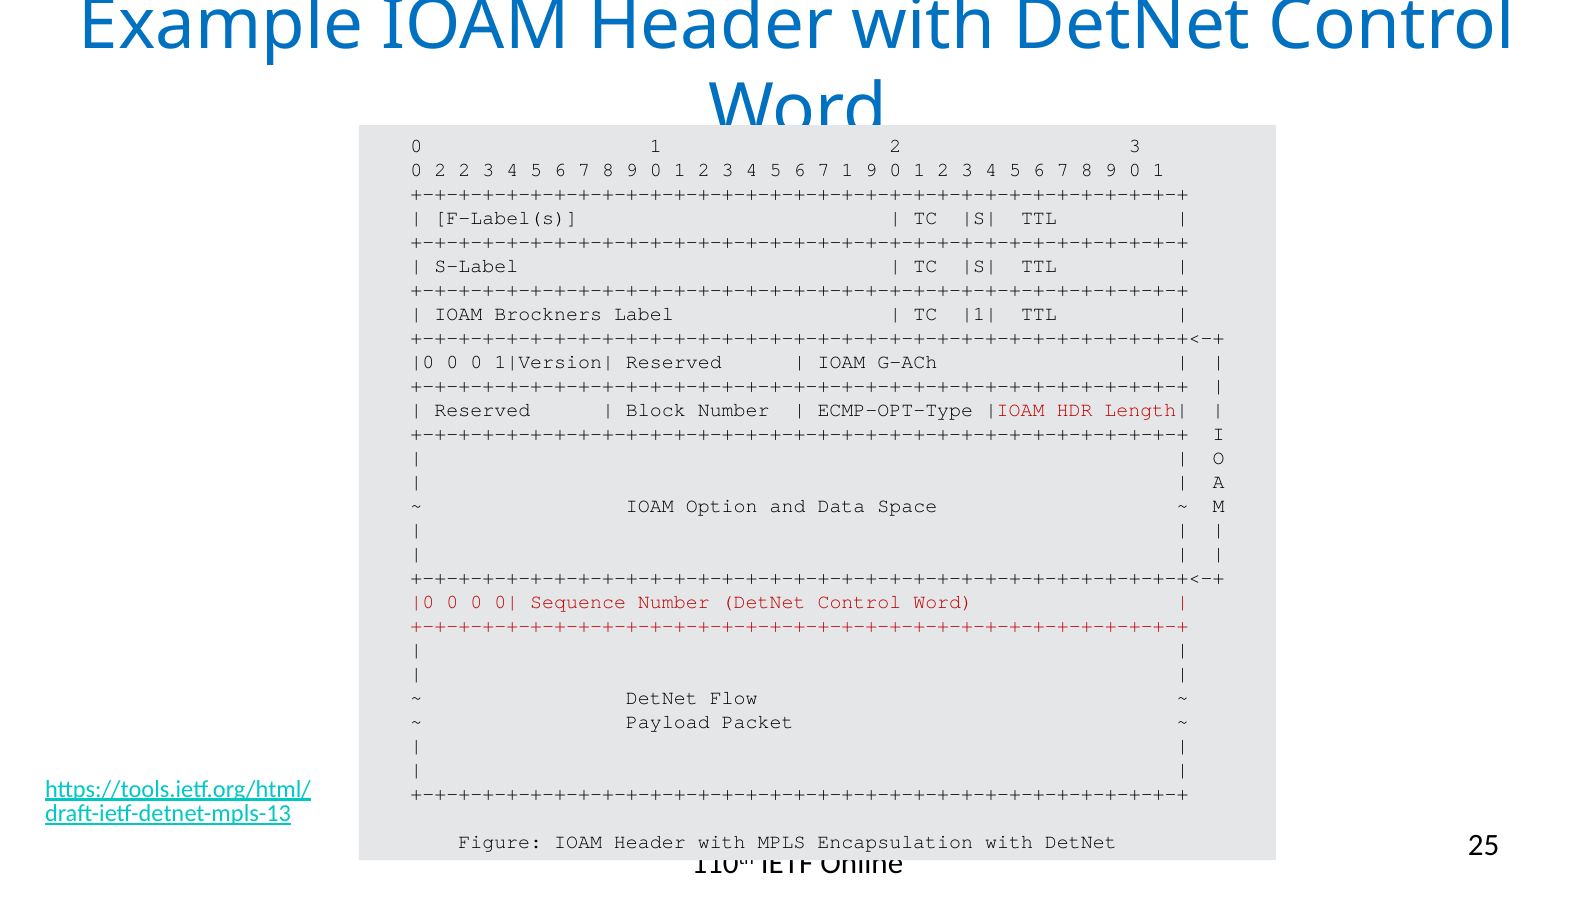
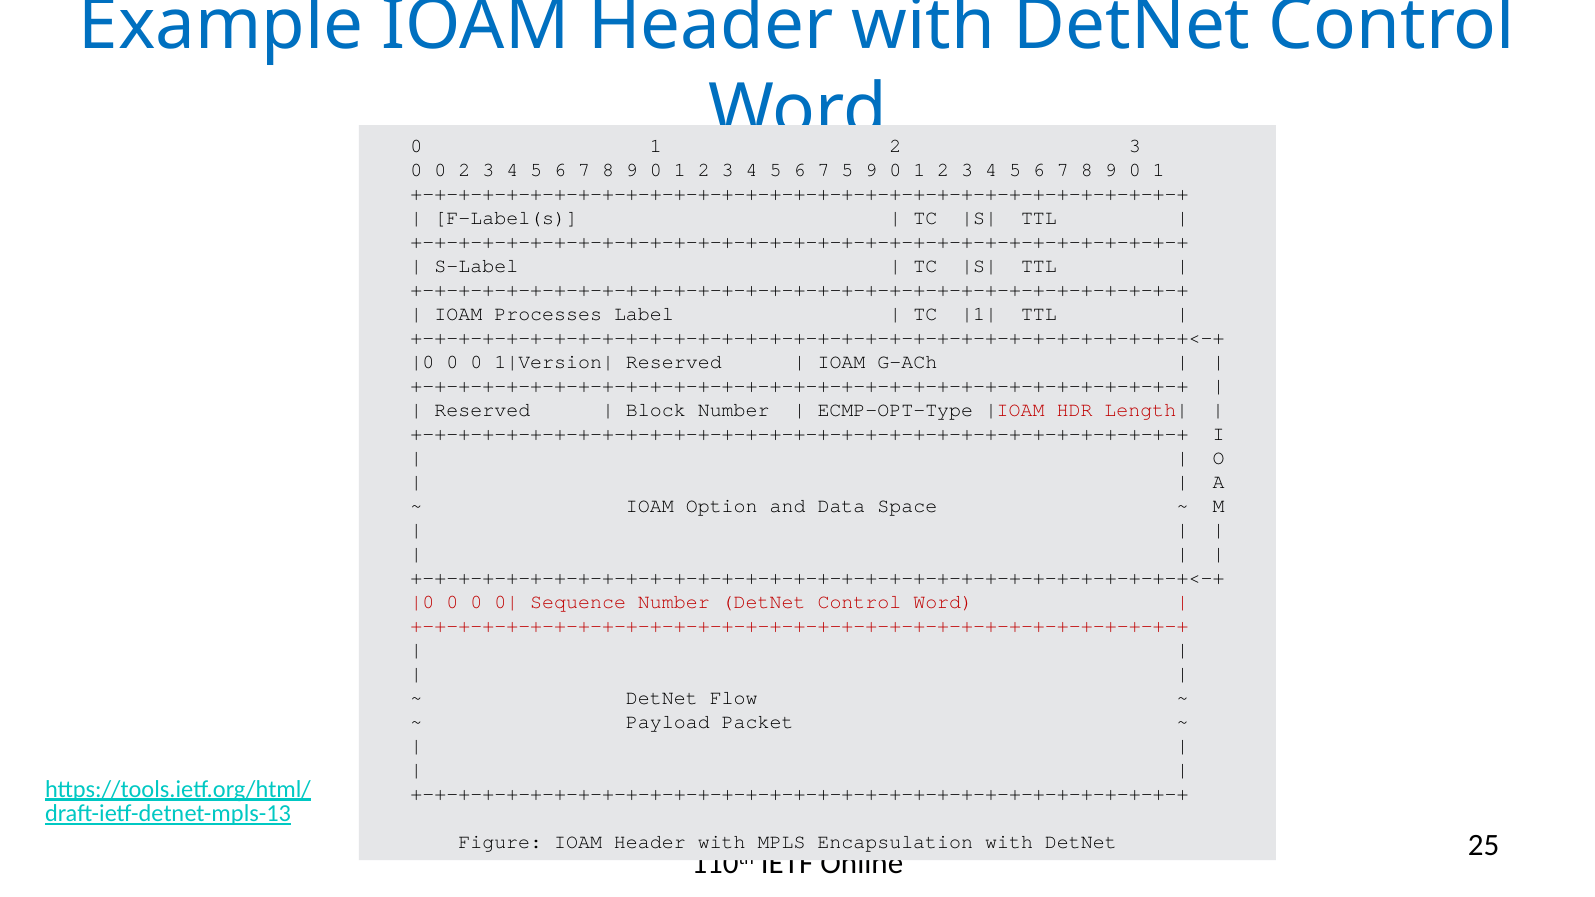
2 at (440, 170): 2 -> 0
7 1: 1 -> 5
Brockners: Brockners -> Processes
